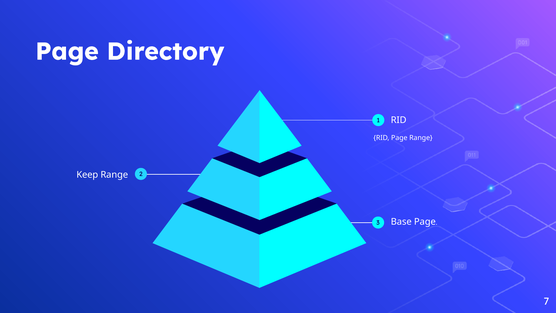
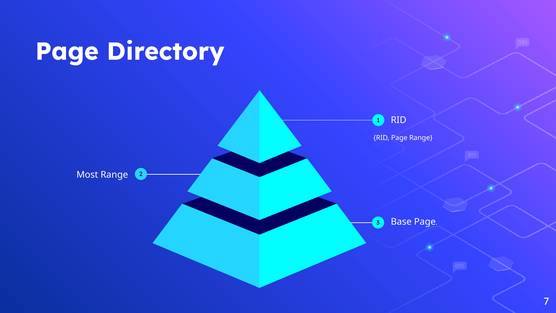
Keep: Keep -> Most
